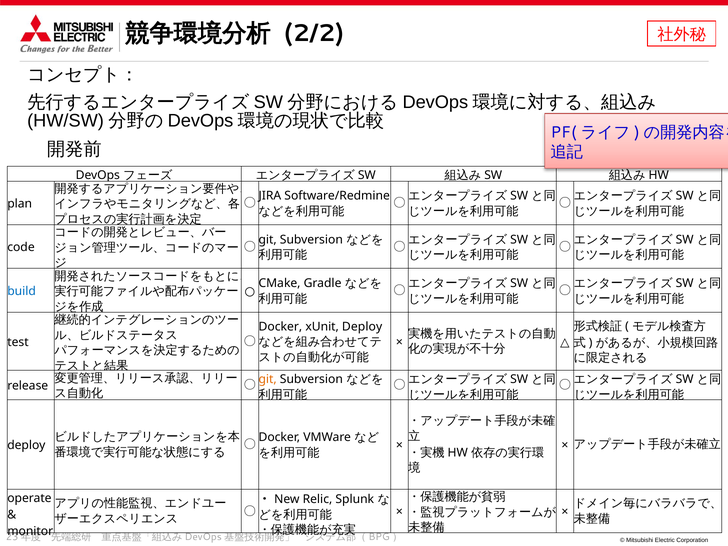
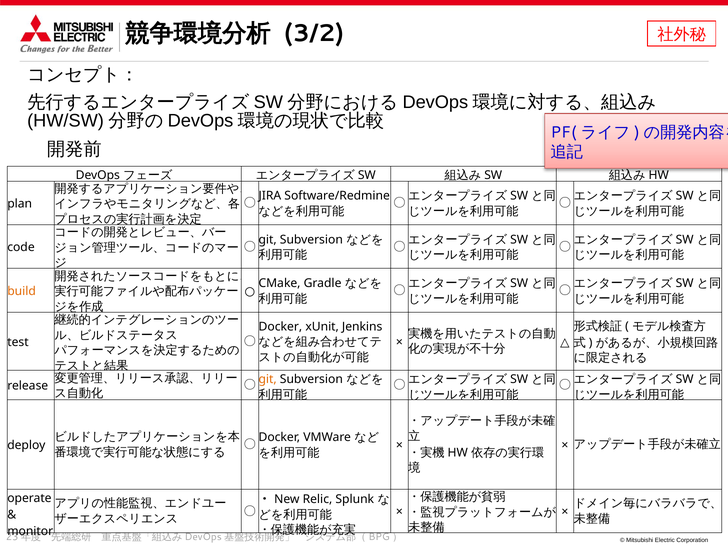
2/2: 2/2 -> 3/2
build colour: blue -> orange
xUnit Deploy: Deploy -> Jenkins
